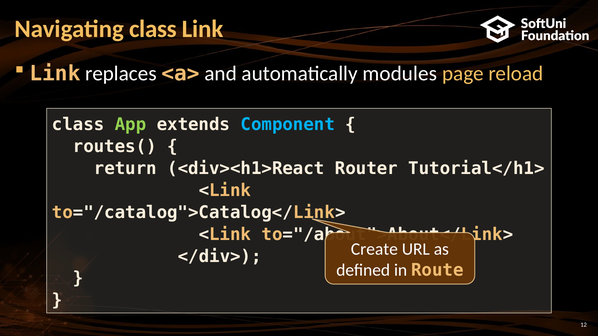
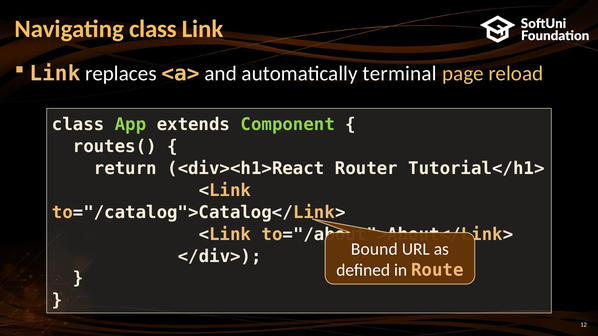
modules: modules -> terminal
Component colour: light blue -> light green
Create: Create -> Bound
